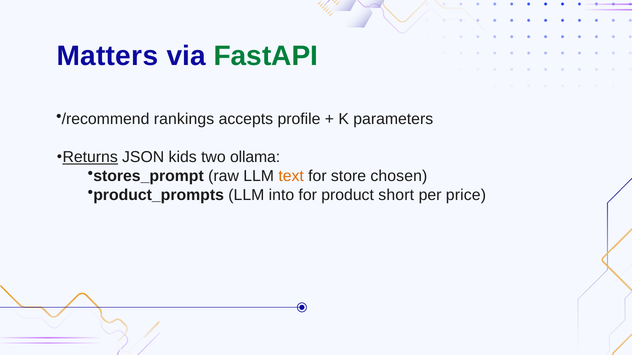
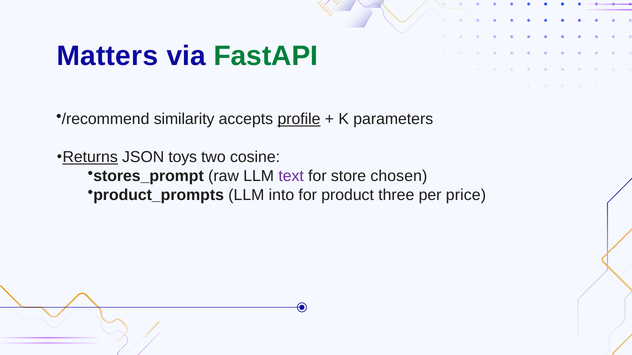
rankings: rankings -> similarity
profile underline: none -> present
kids: kids -> toys
ollama: ollama -> cosine
text colour: orange -> purple
short: short -> three
